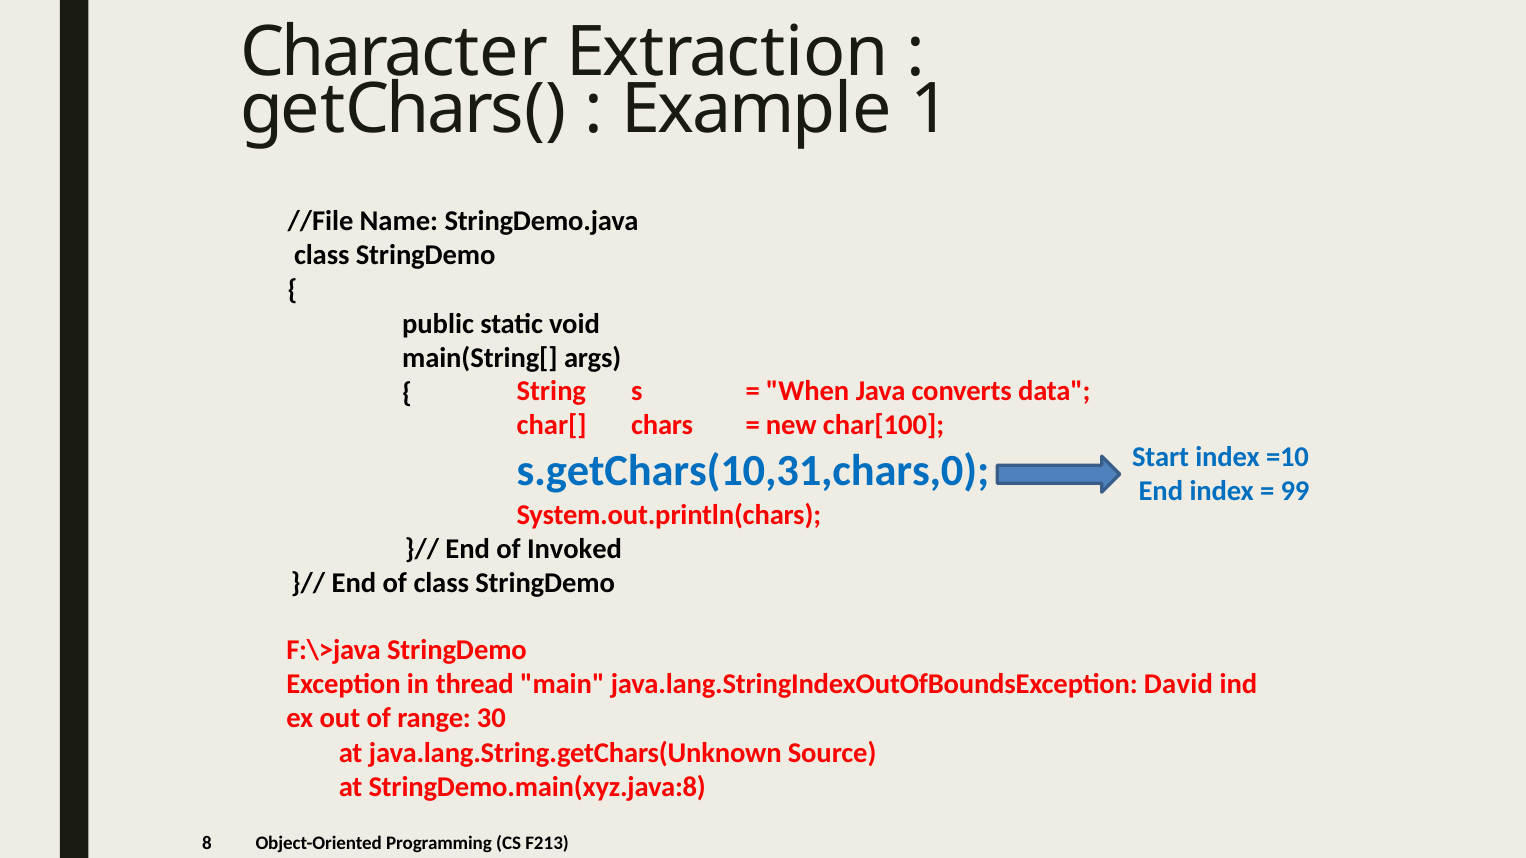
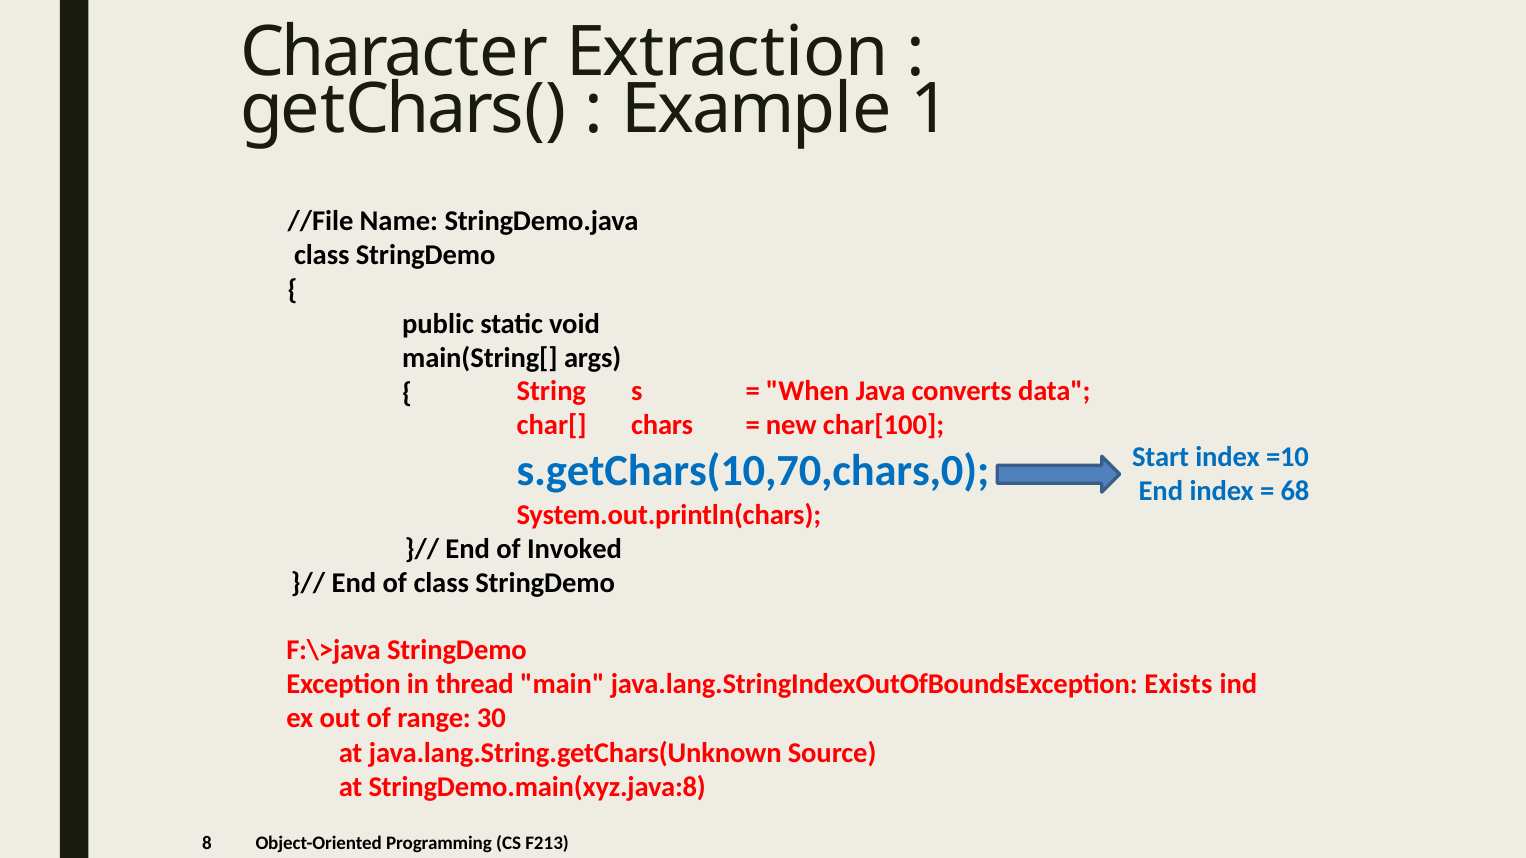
s.getChars(10,31,chars,0: s.getChars(10,31,chars,0 -> s.getChars(10,70,chars,0
99: 99 -> 68
David: David -> Exists
